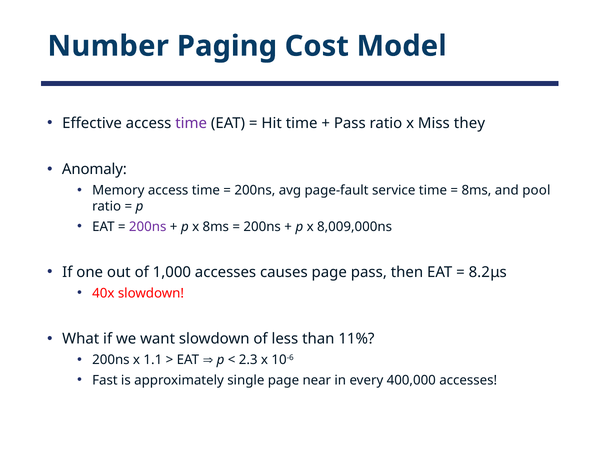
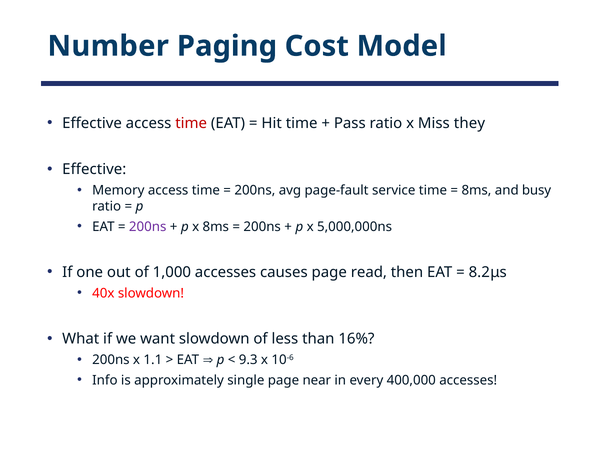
time at (191, 123) colour: purple -> red
Anomaly at (94, 170): Anomaly -> Effective
pool: pool -> busy
8,009,000ns: 8,009,000ns -> 5,000,000ns
page pass: pass -> read
11%: 11% -> 16%
2.3: 2.3 -> 9.3
Fast: Fast -> Info
